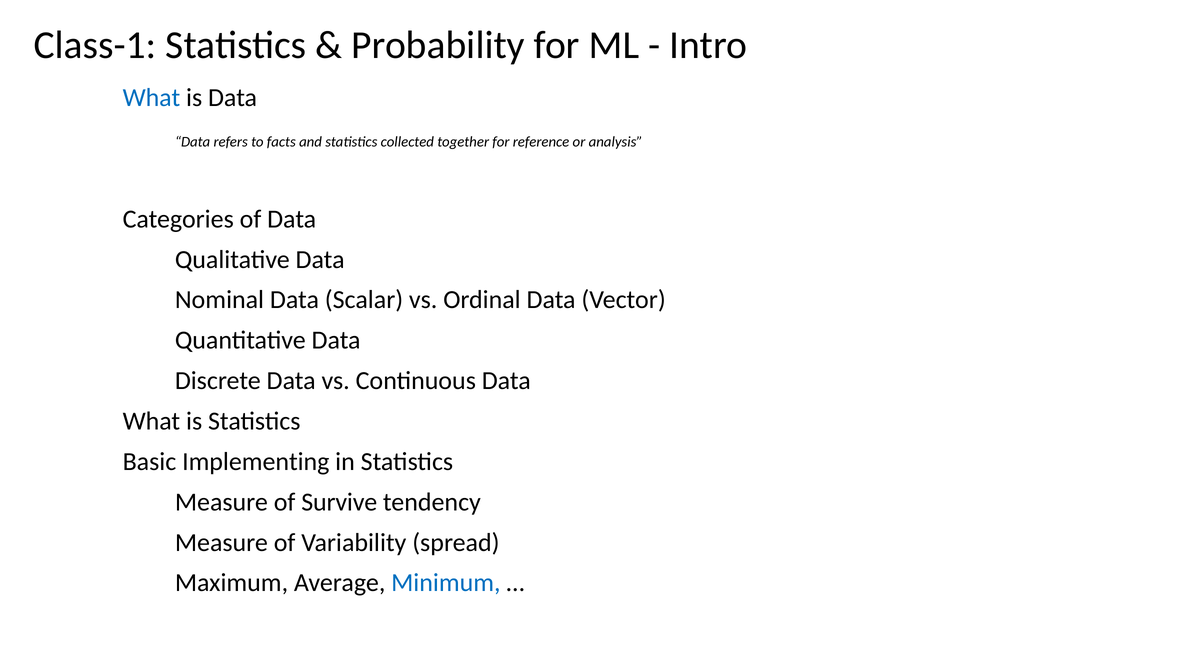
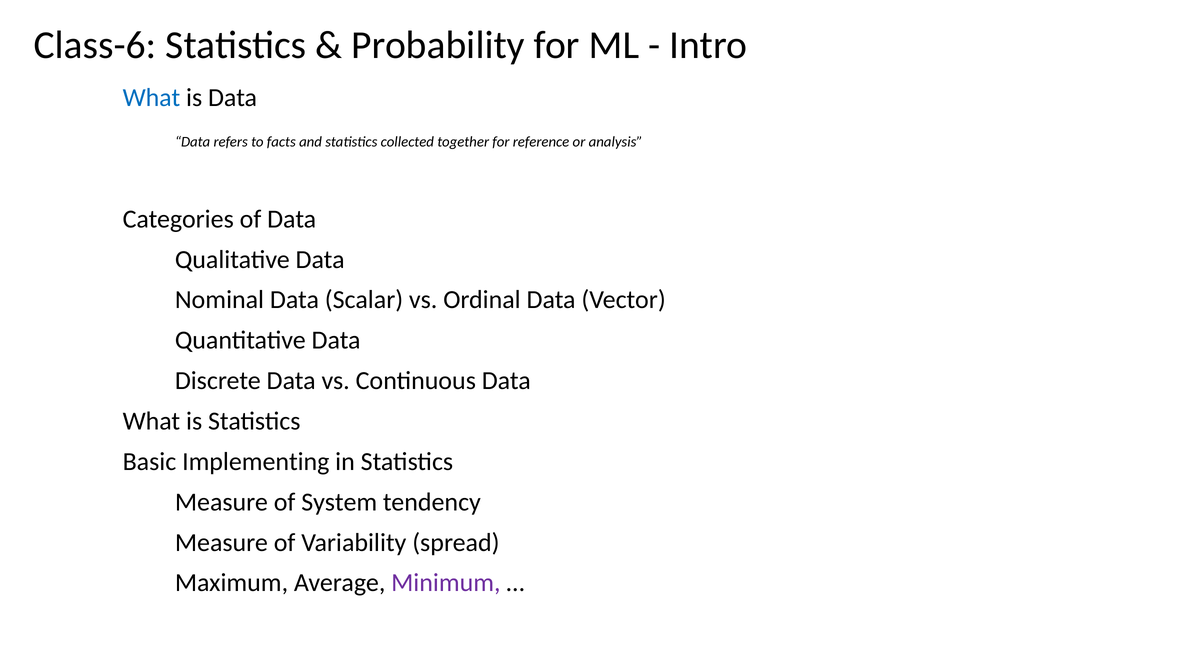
Class-1: Class-1 -> Class-6
Survive: Survive -> System
Minimum colour: blue -> purple
